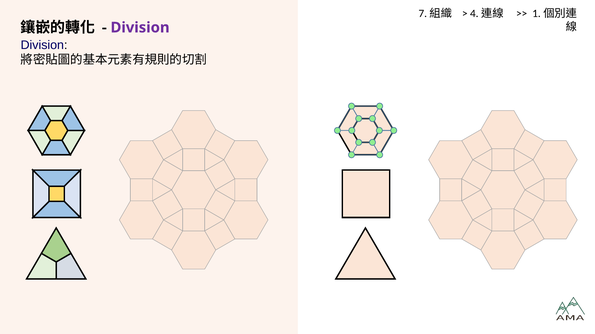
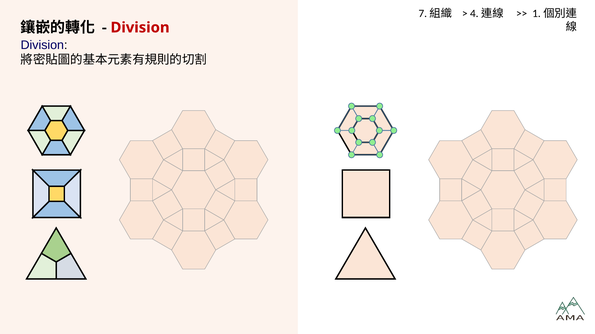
Division at (140, 28) colour: purple -> red
